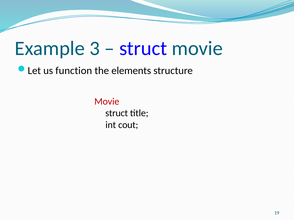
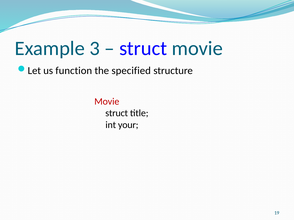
elements: elements -> specified
cout: cout -> your
